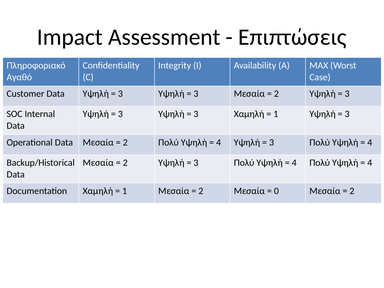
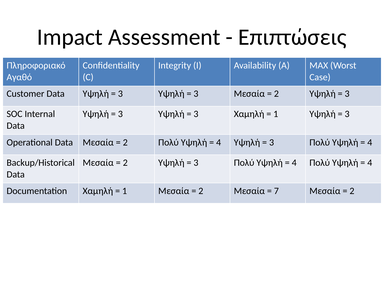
0: 0 -> 7
